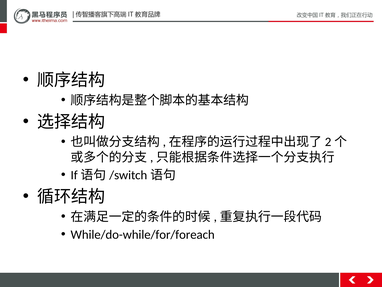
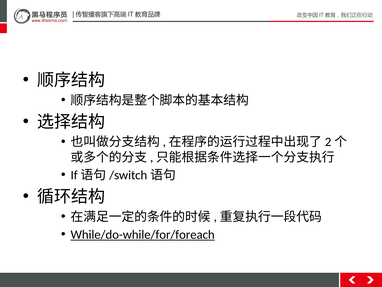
While/do-while/for/foreach underline: none -> present
